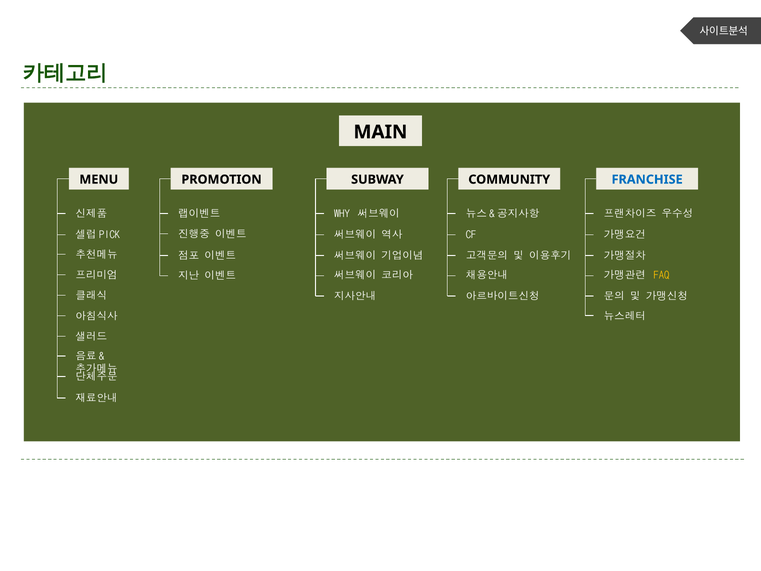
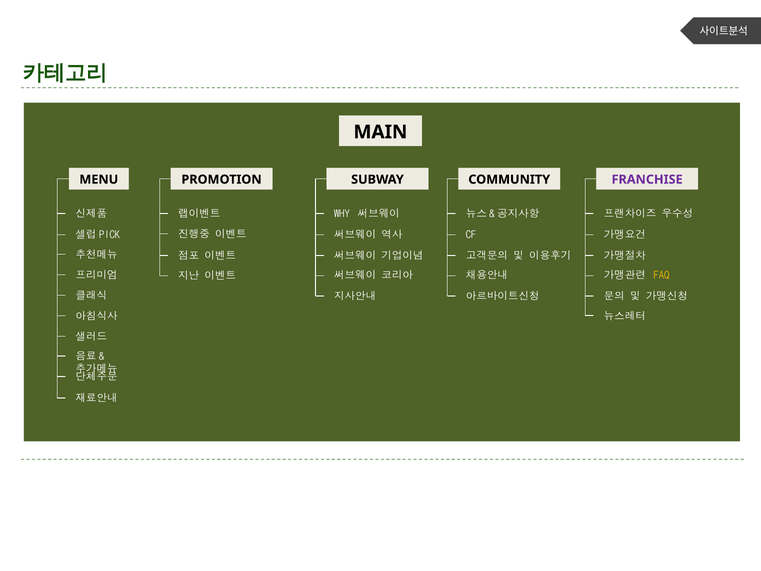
FRANCHISE colour: blue -> purple
